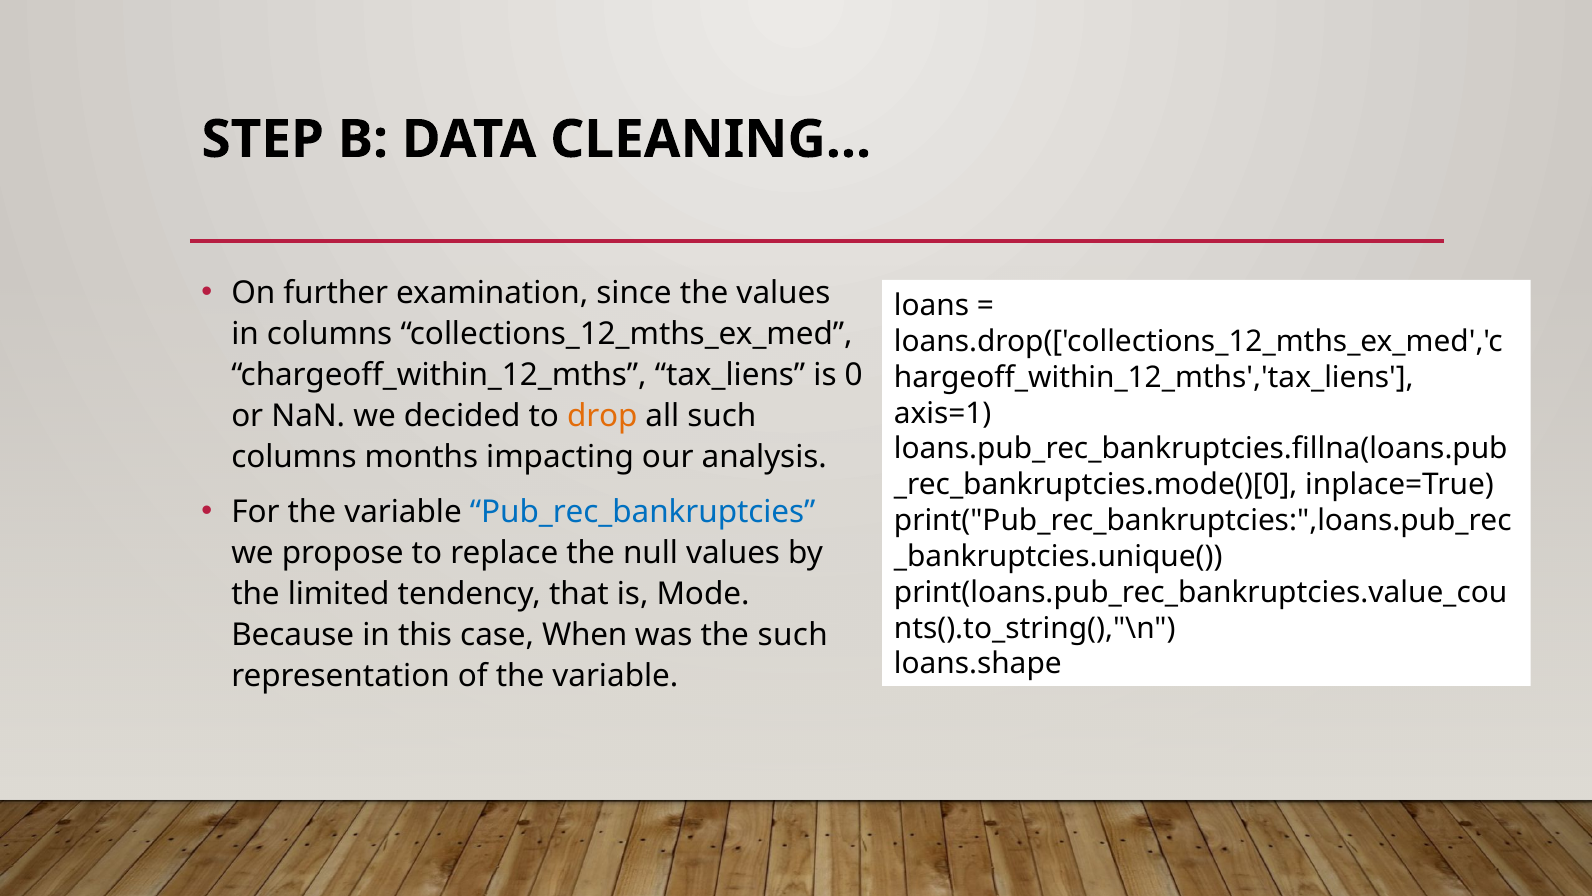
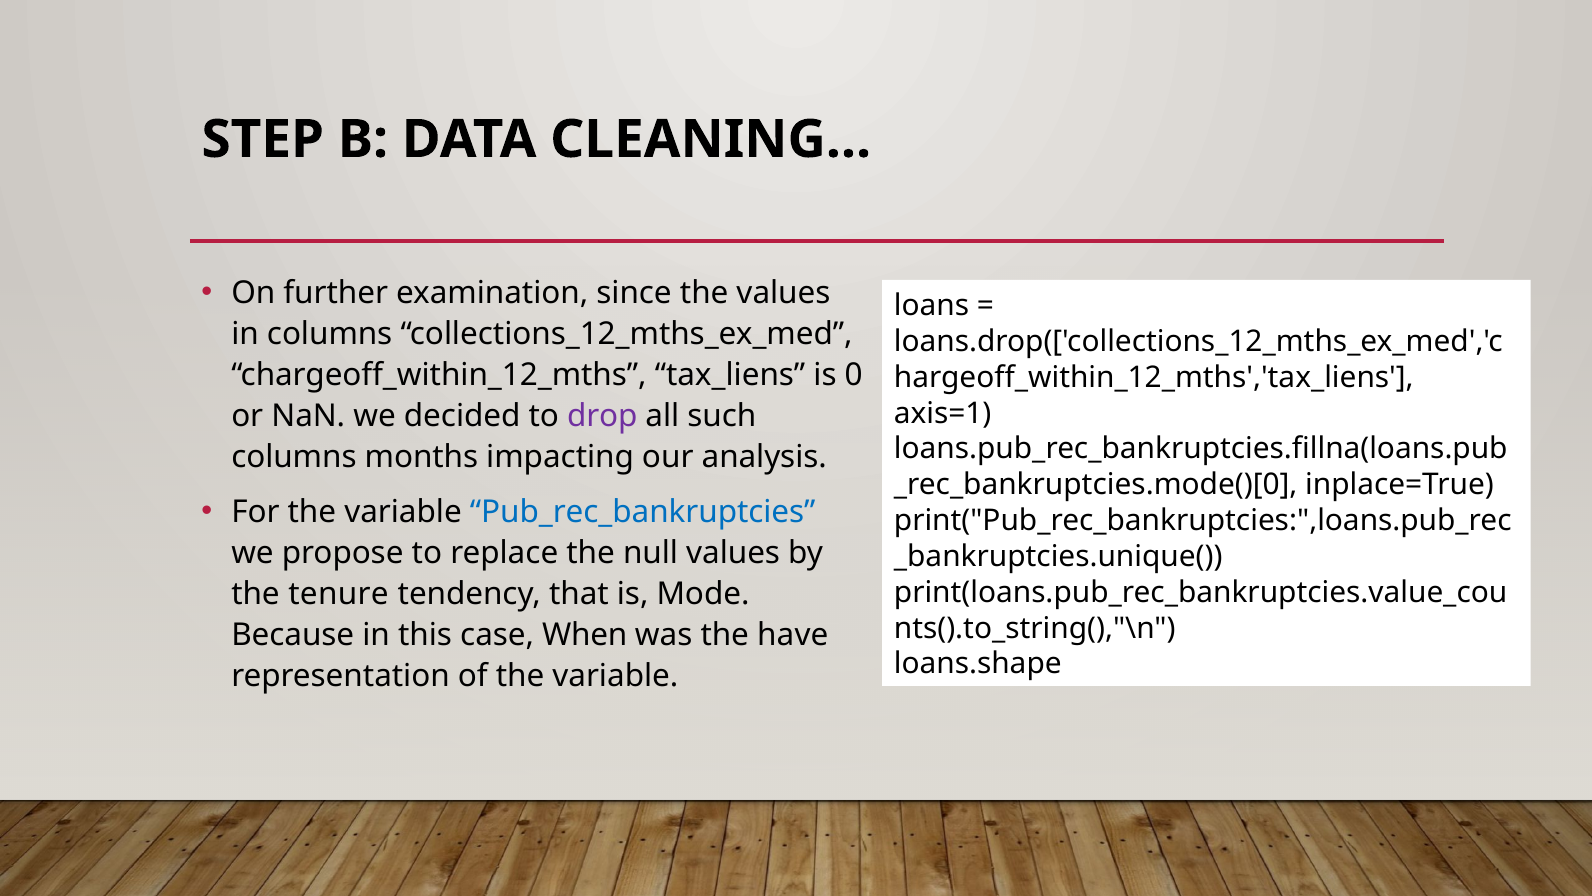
drop colour: orange -> purple
limited: limited -> tenure
the such: such -> have
